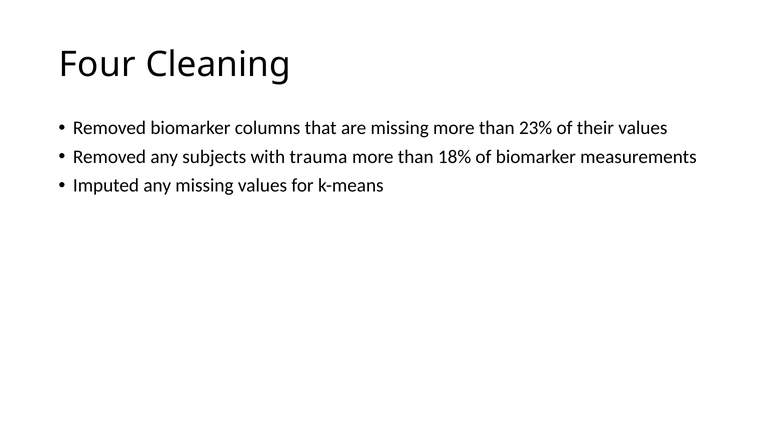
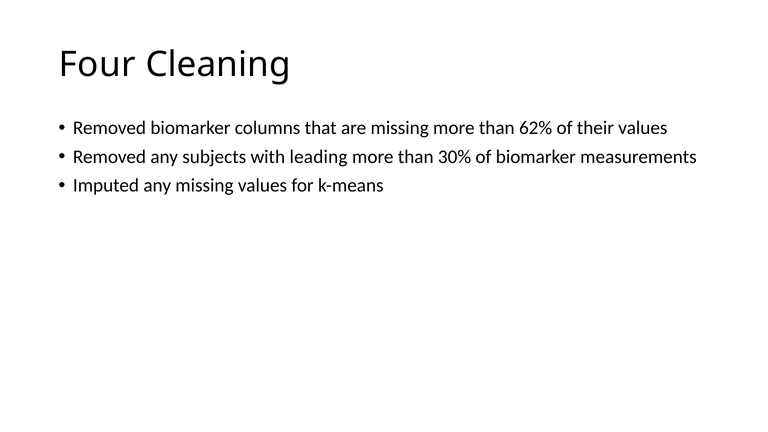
23%: 23% -> 62%
trauma: trauma -> leading
18%: 18% -> 30%
